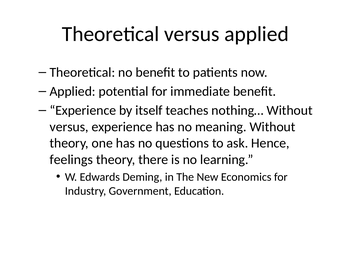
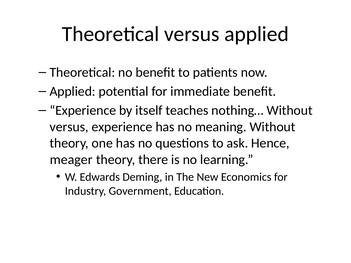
feelings: feelings -> meager
